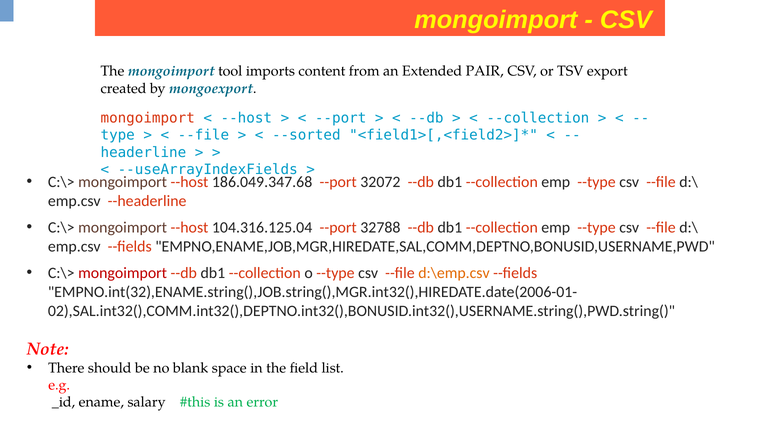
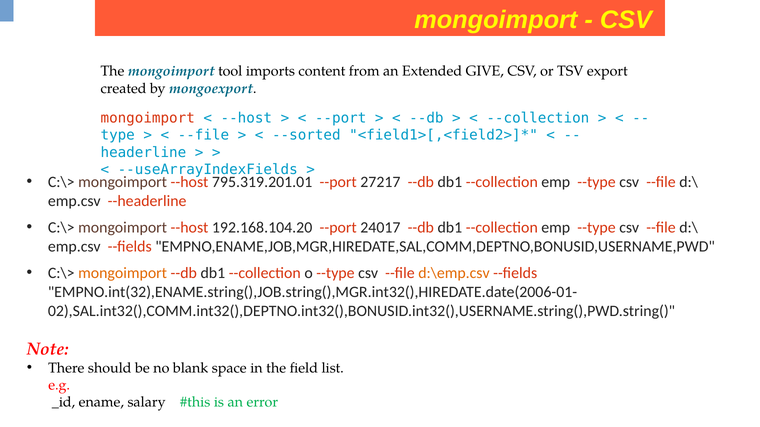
PAIR: PAIR -> GIVE
186.049.347.68: 186.049.347.68 -> 795.319.201.01
32072: 32072 -> 27217
104.316.125.04: 104.316.125.04 -> 192.168.104.20
32788: 32788 -> 24017
mongoimport at (123, 273) colour: red -> orange
